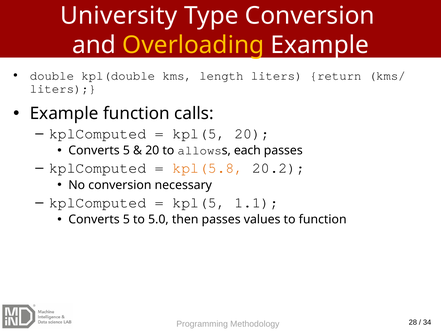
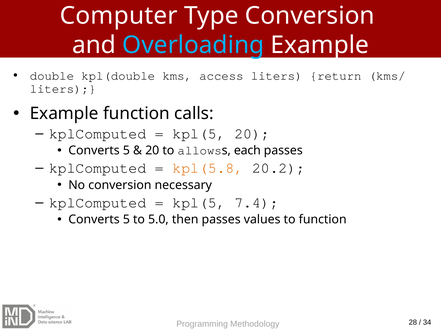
University: University -> Computer
Overloading colour: yellow -> light blue
length: length -> access
1.1: 1.1 -> 7.4
